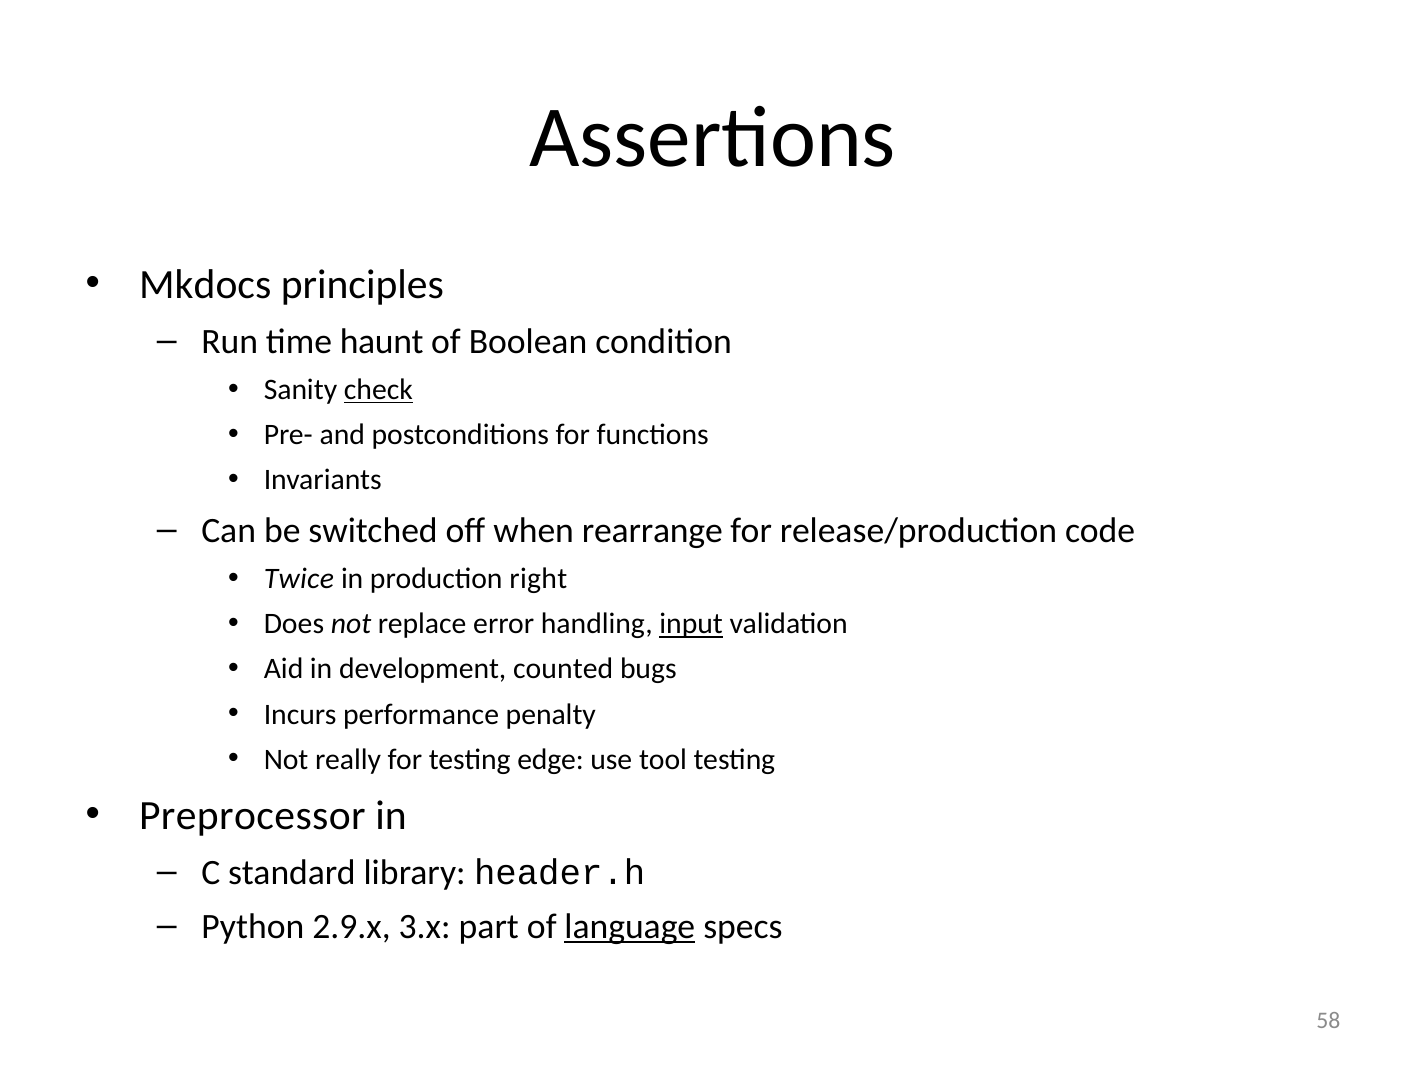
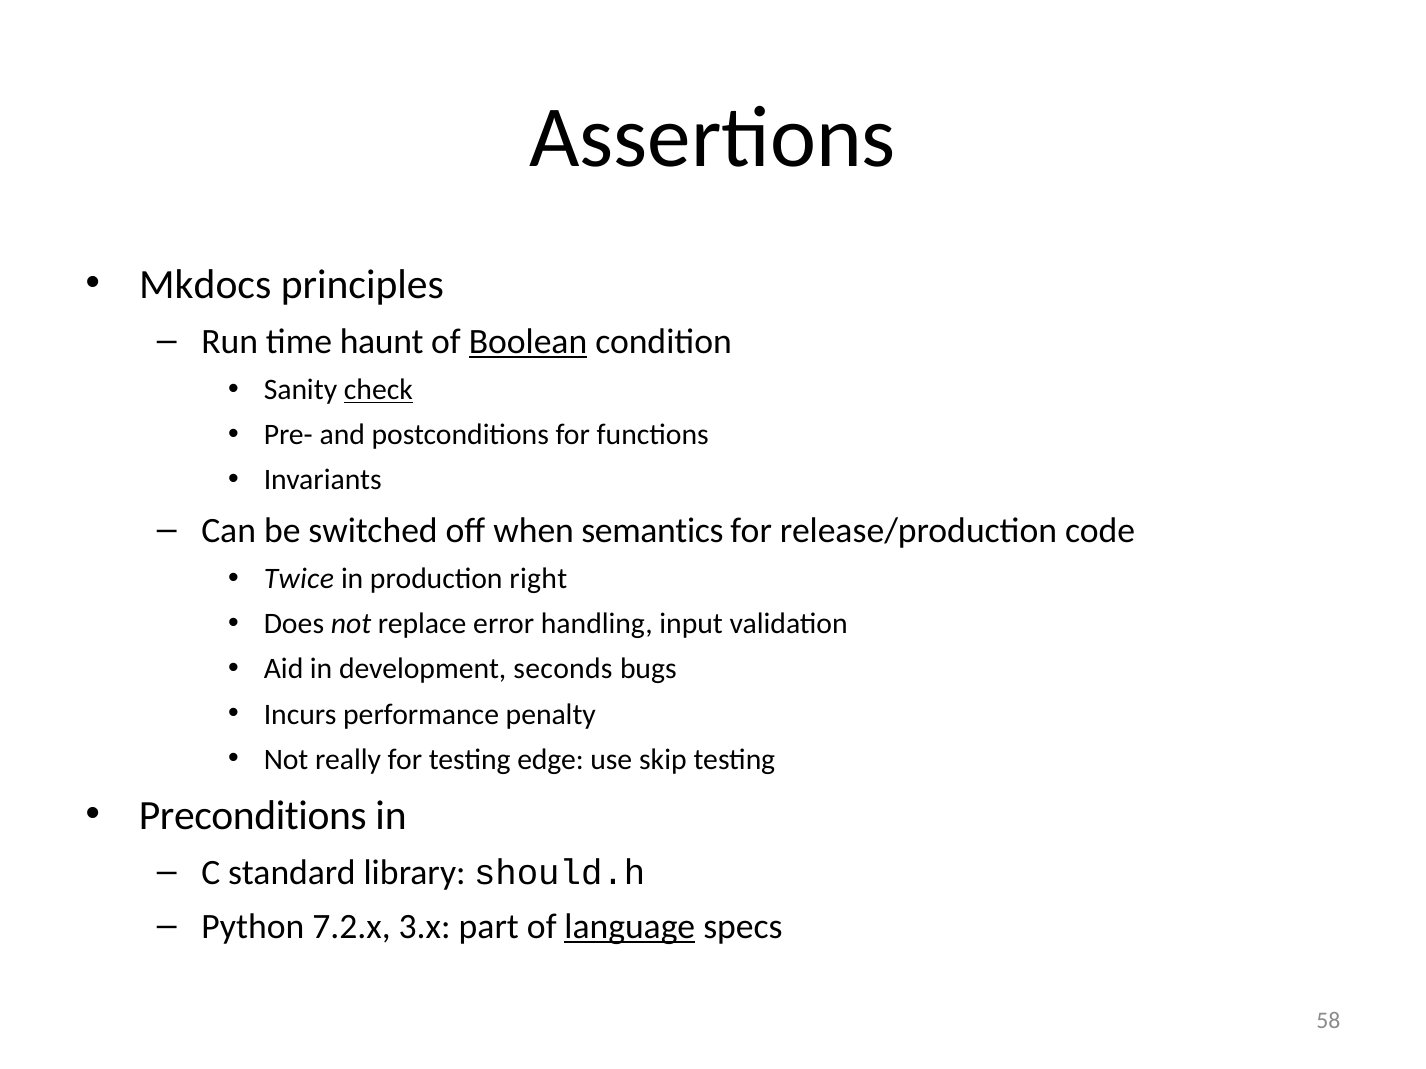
Boolean underline: none -> present
rearrange: rearrange -> semantics
input underline: present -> none
counted: counted -> seconds
tool: tool -> skip
Preprocessor: Preprocessor -> Preconditions
header.h: header.h -> should.h
2.9.x: 2.9.x -> 7.2.x
